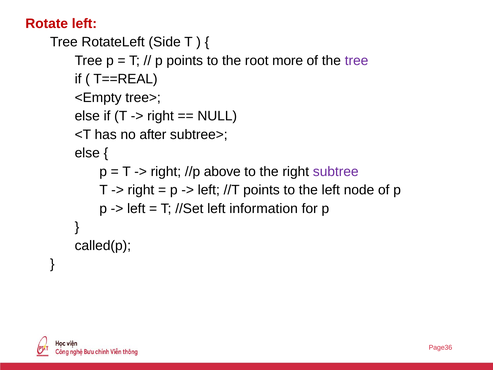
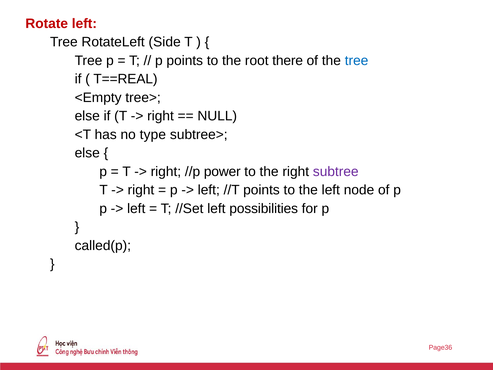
more: more -> there
tree at (357, 60) colour: purple -> blue
after: after -> type
above: above -> power
information: information -> possibilities
